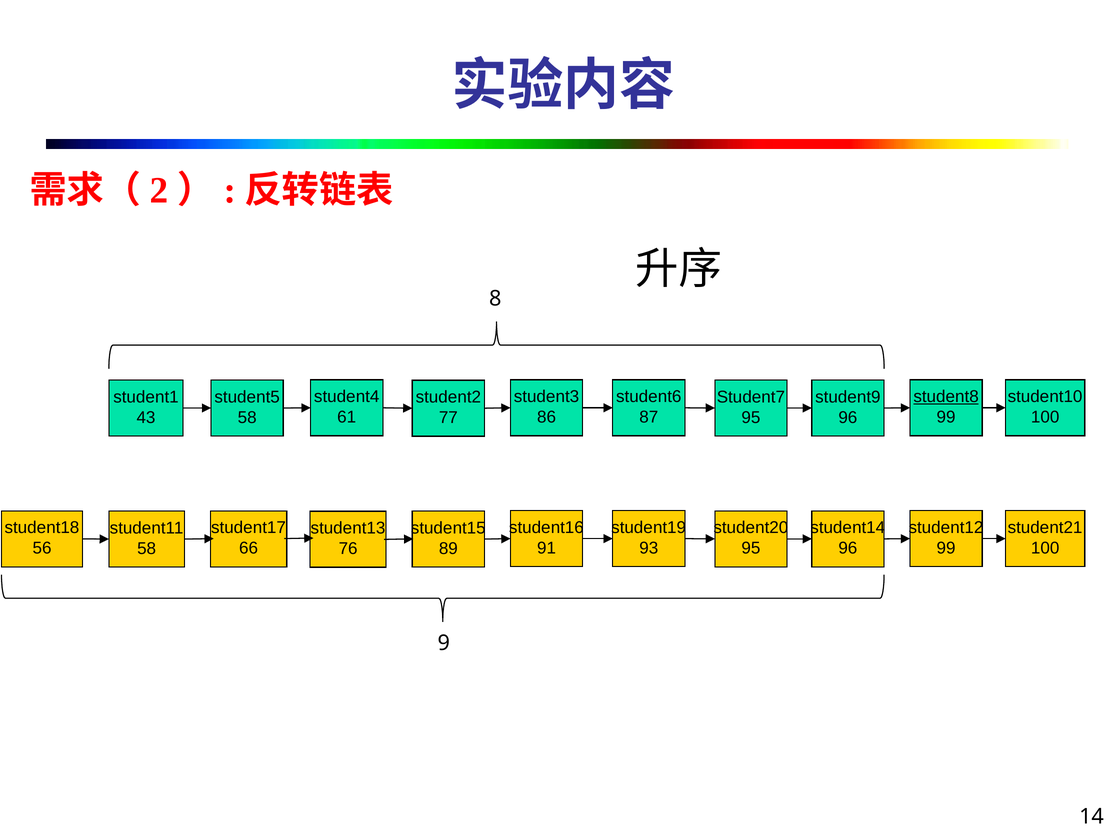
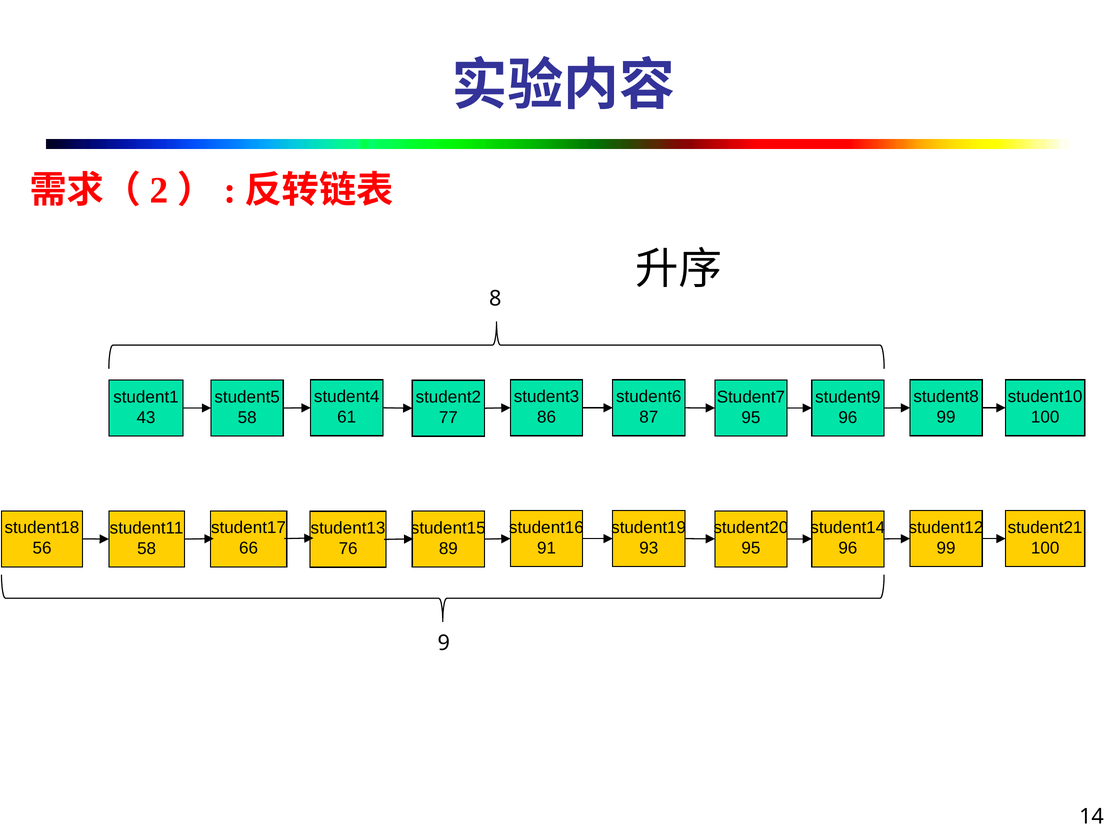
student8 underline: present -> none
